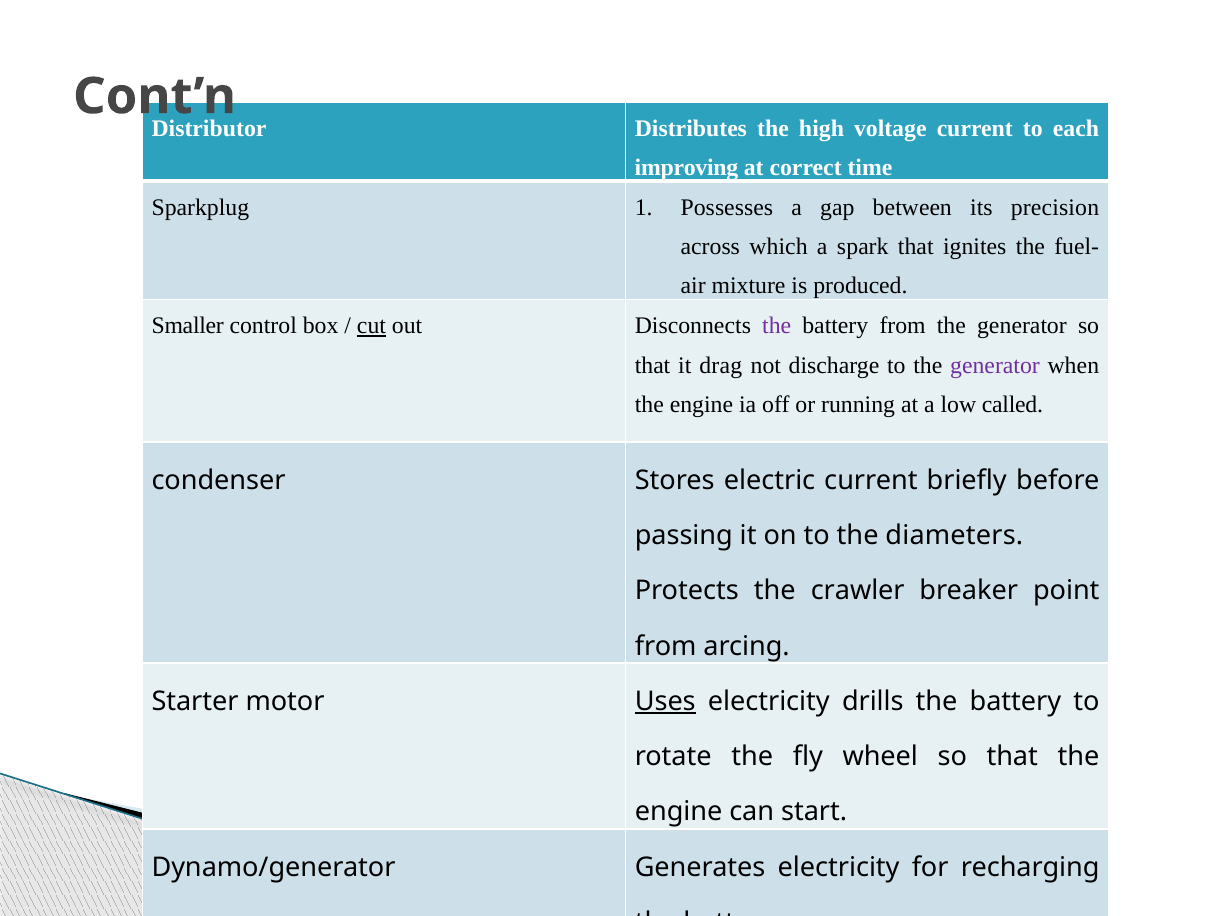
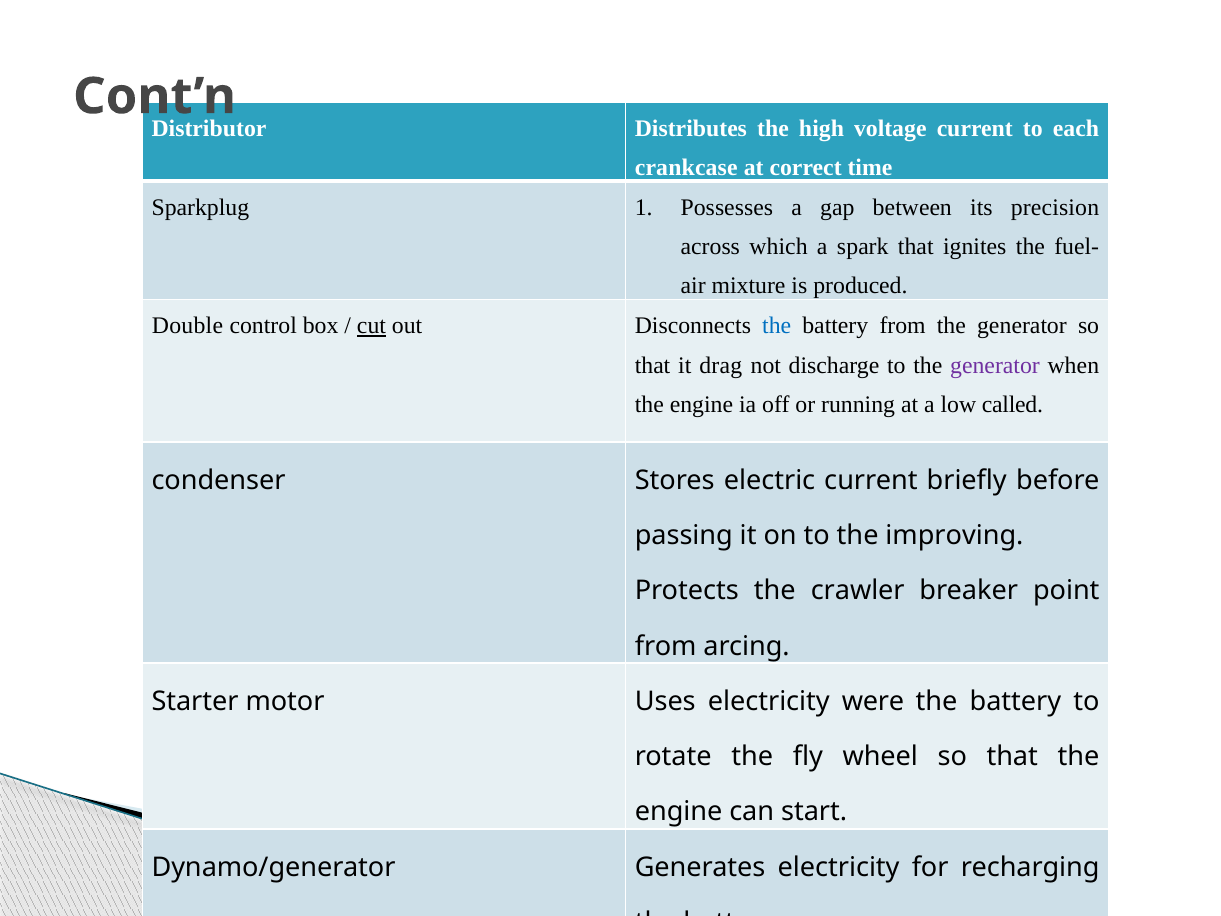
improving: improving -> crankcase
Smaller: Smaller -> Double
the at (777, 326) colour: purple -> blue
diameters: diameters -> improving
Uses underline: present -> none
drills: drills -> were
